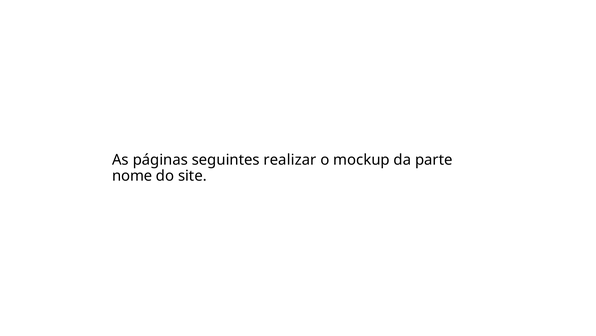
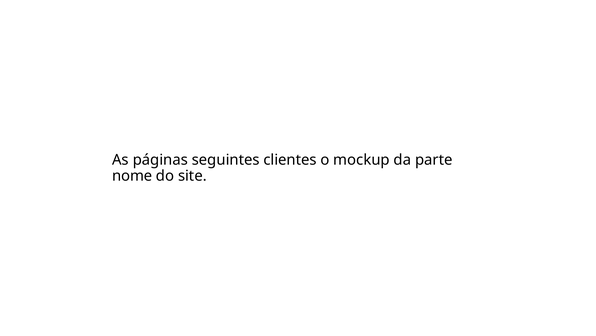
realizar: realizar -> clientes
